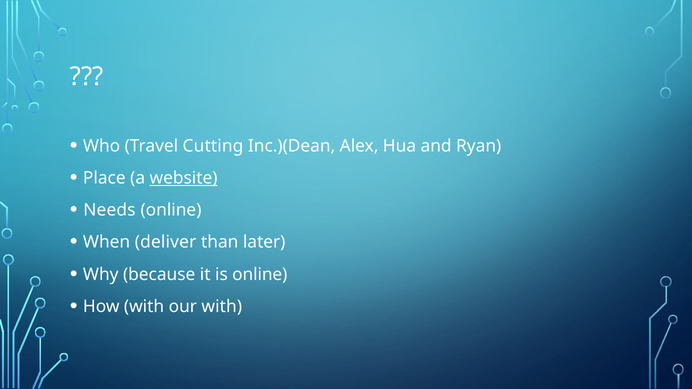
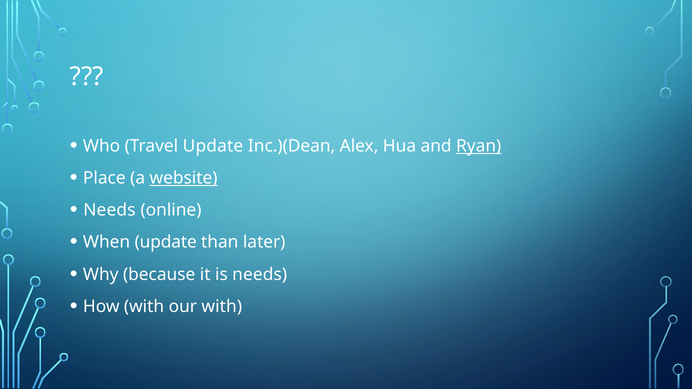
Travel Cutting: Cutting -> Update
Ryan underline: none -> present
When deliver: deliver -> update
is online: online -> needs
